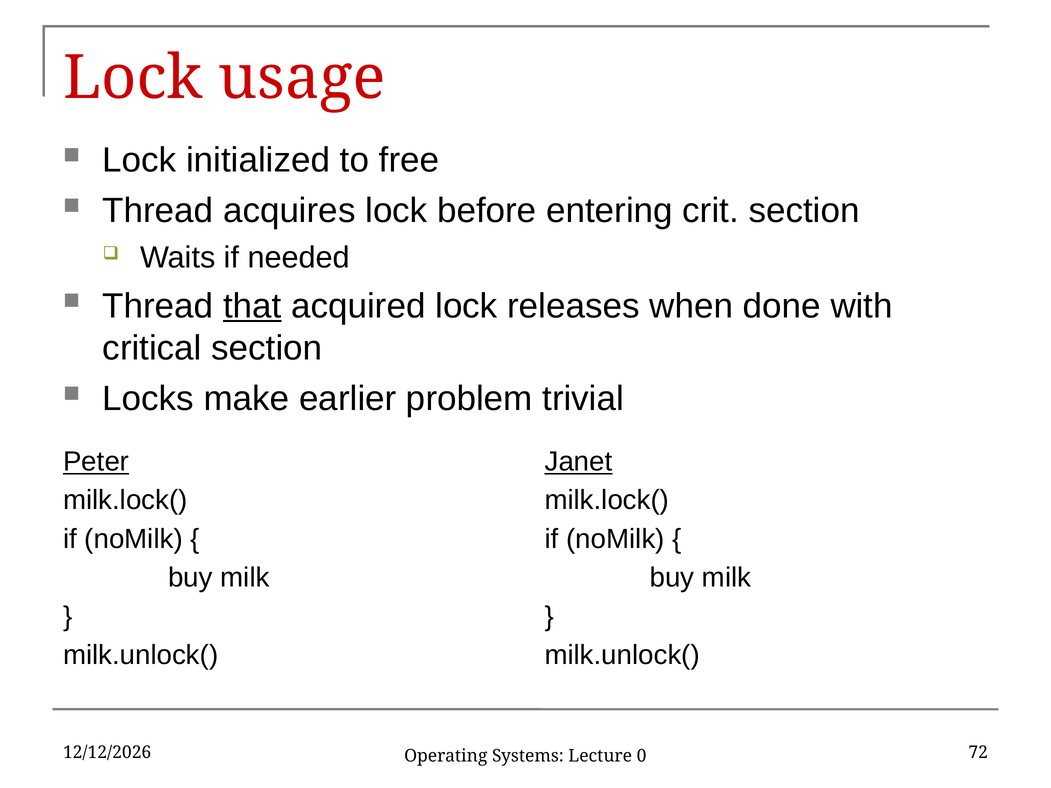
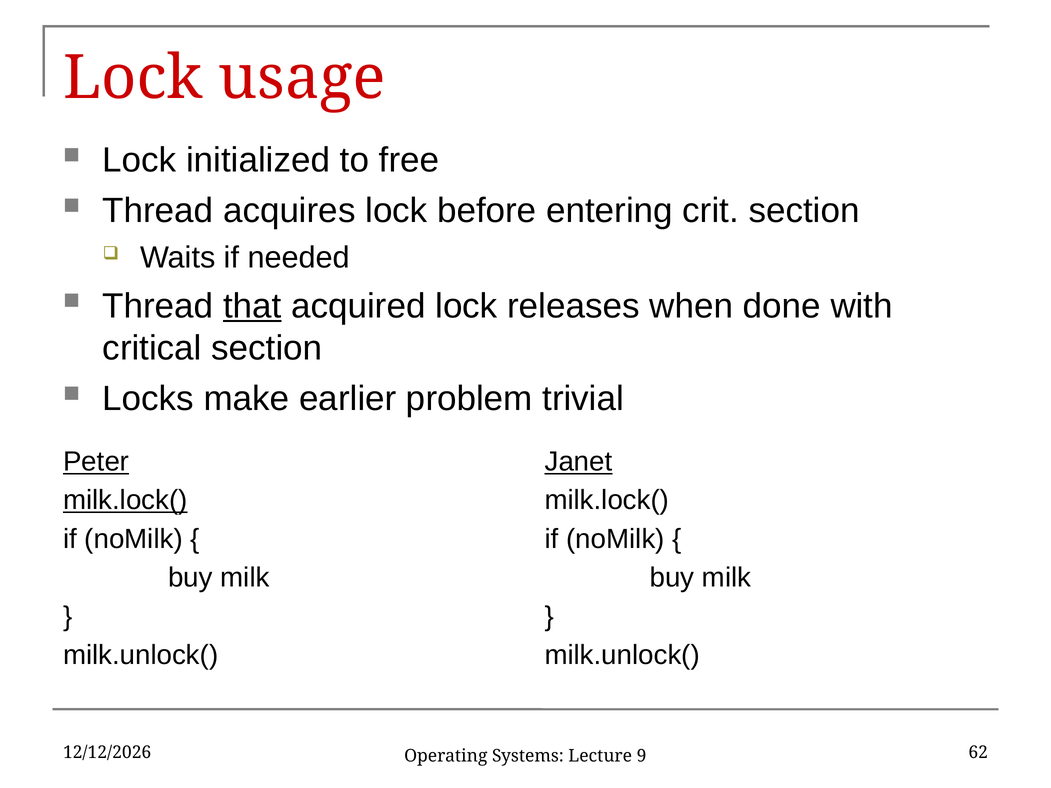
milk.lock( at (125, 500) underline: none -> present
72: 72 -> 62
0: 0 -> 9
